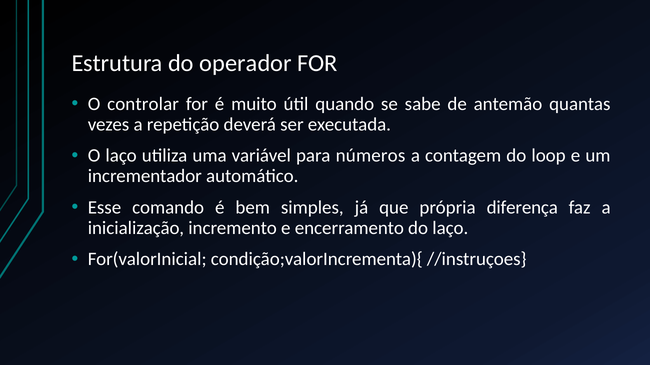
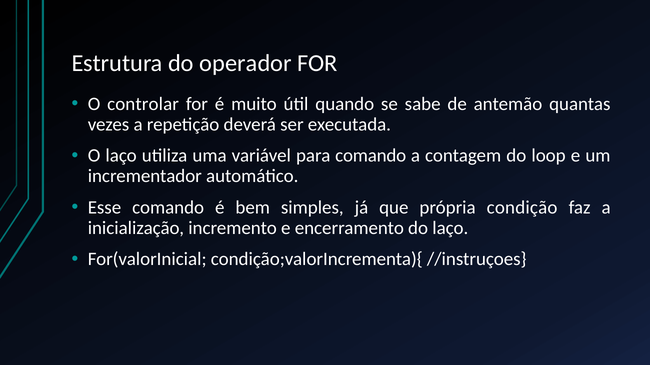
para números: números -> comando
diferença: diferença -> condição
